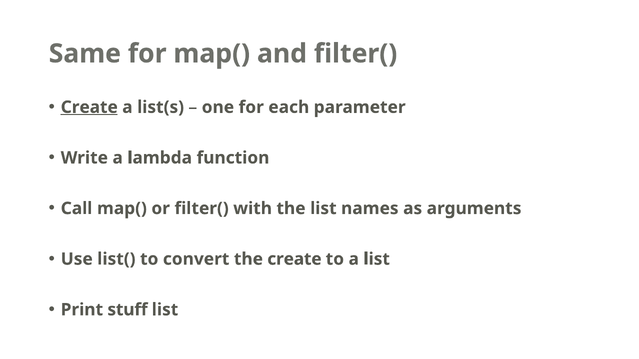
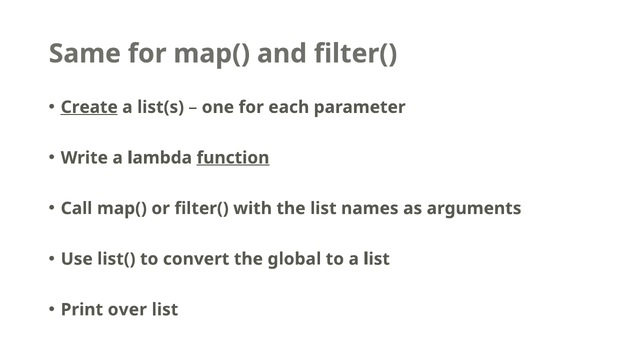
function underline: none -> present
the create: create -> global
stuff: stuff -> over
